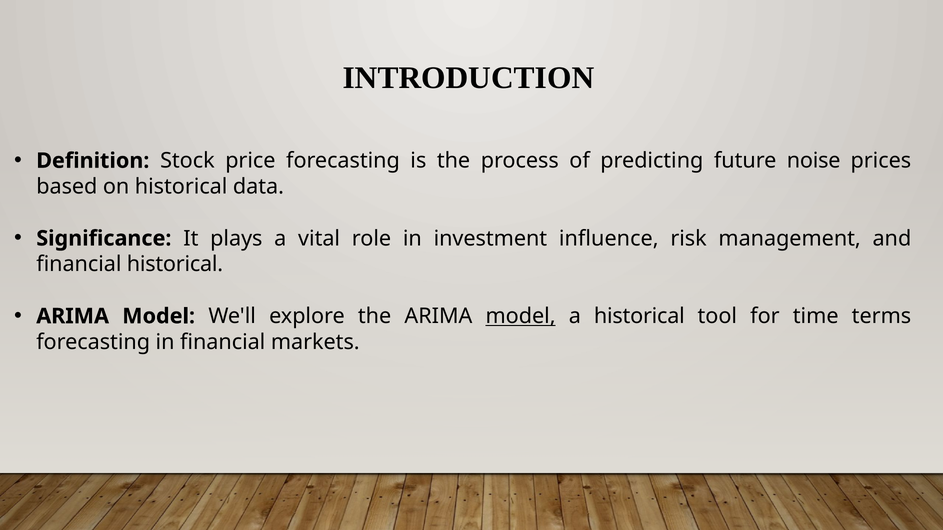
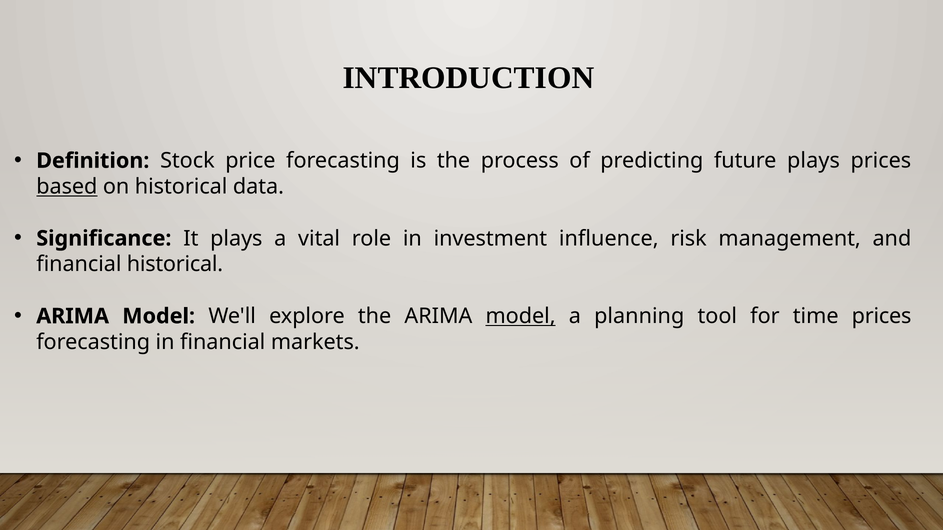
future noise: noise -> plays
based underline: none -> present
a historical: historical -> planning
time terms: terms -> prices
